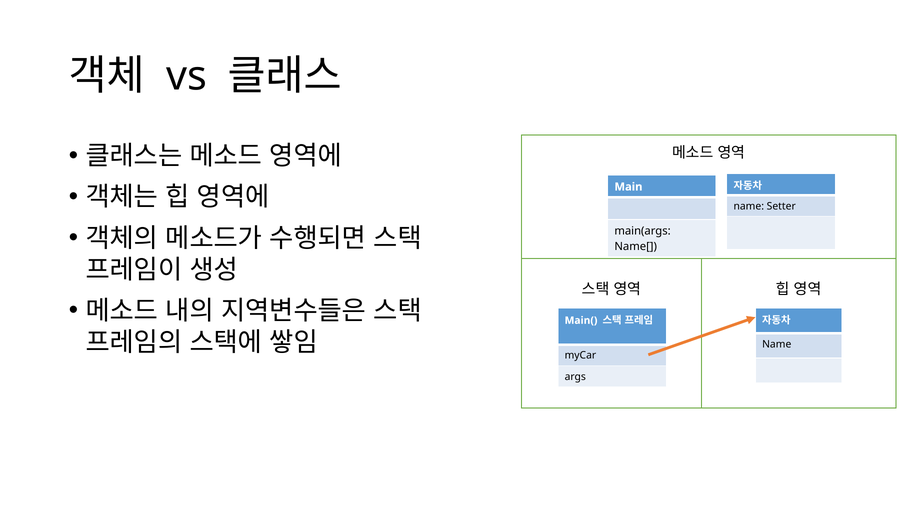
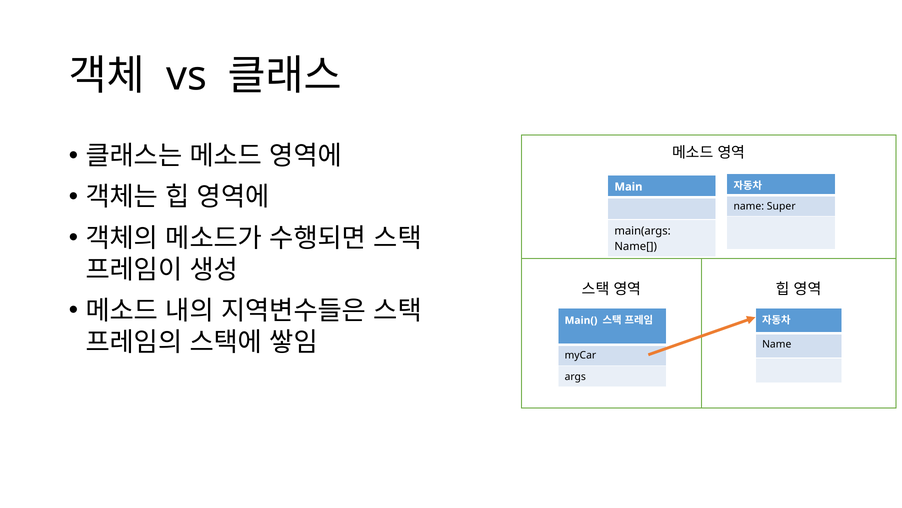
Setter: Setter -> Super
